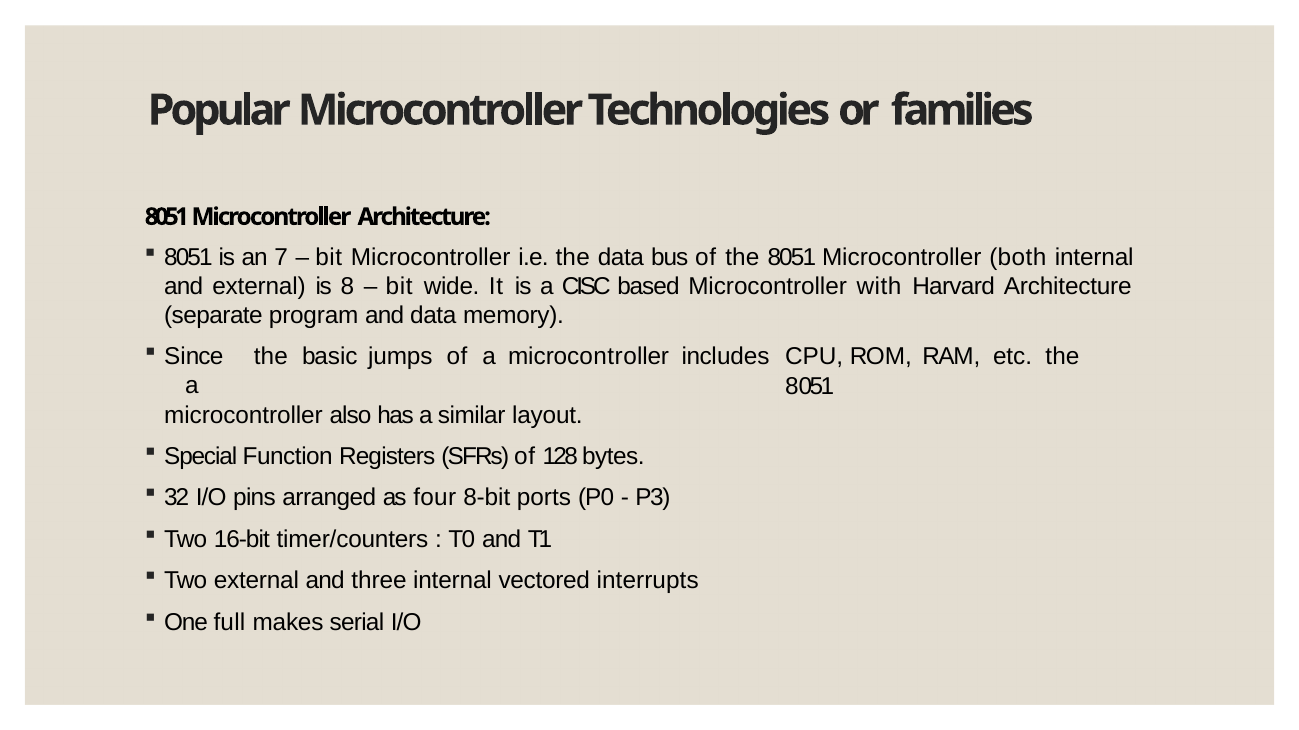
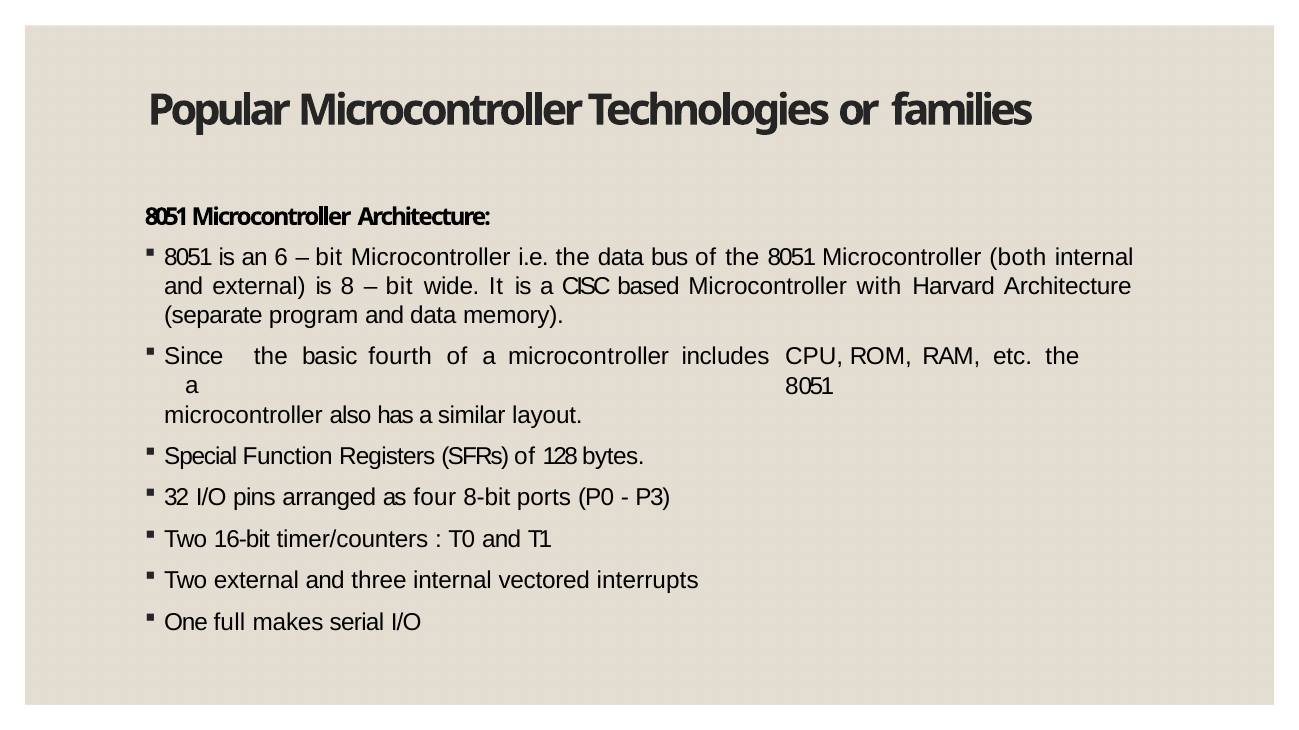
7: 7 -> 6
jumps: jumps -> fourth
